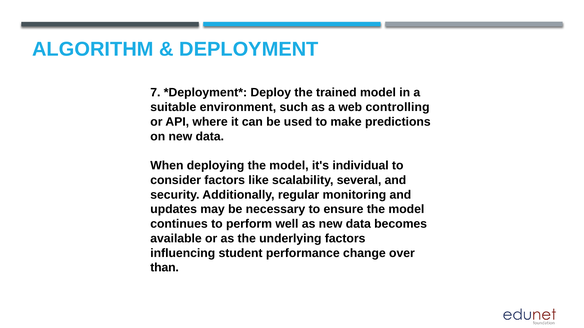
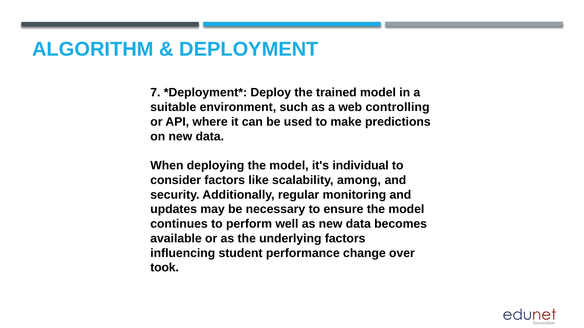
several: several -> among
than: than -> took
